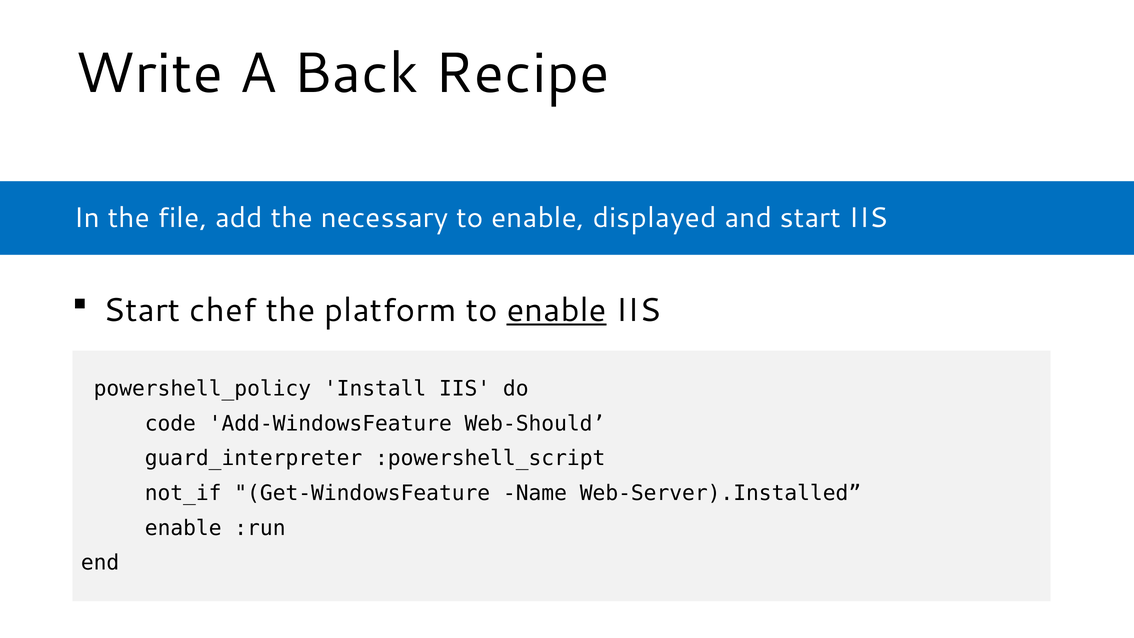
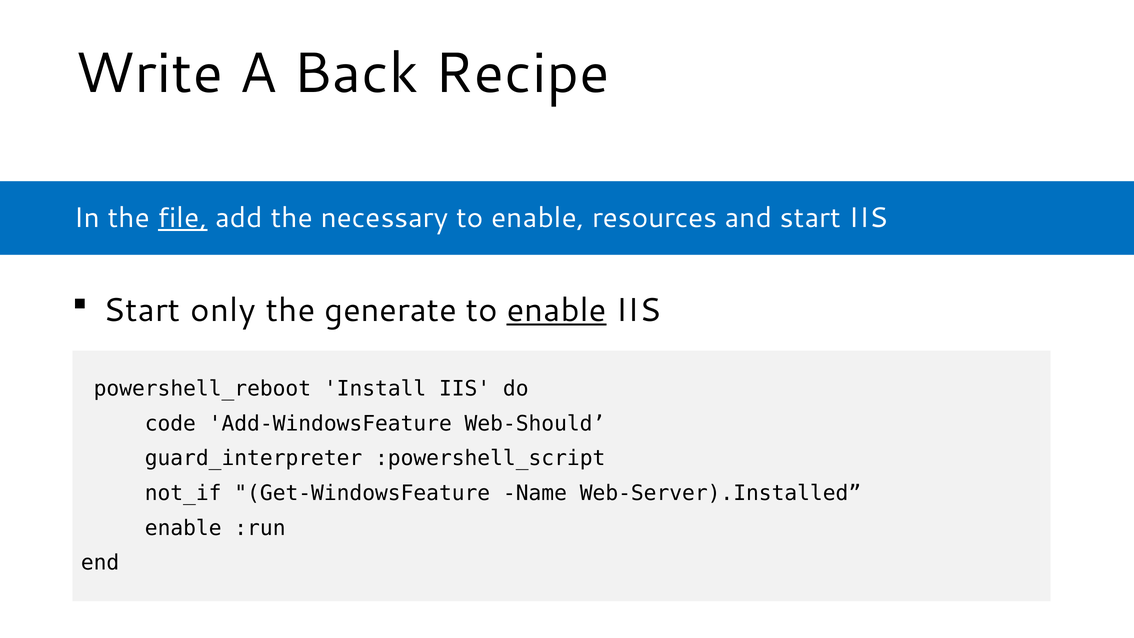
file underline: none -> present
displayed: displayed -> resources
chef: chef -> only
platform: platform -> generate
powershell_policy: powershell_policy -> powershell_reboot
